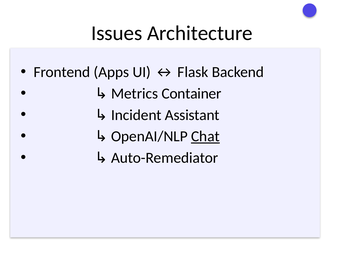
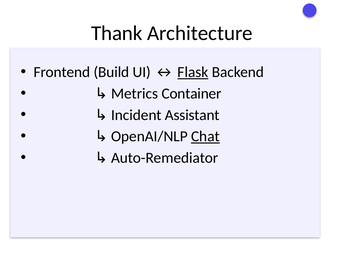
Issues: Issues -> Thank
Apps: Apps -> Build
Flask underline: none -> present
